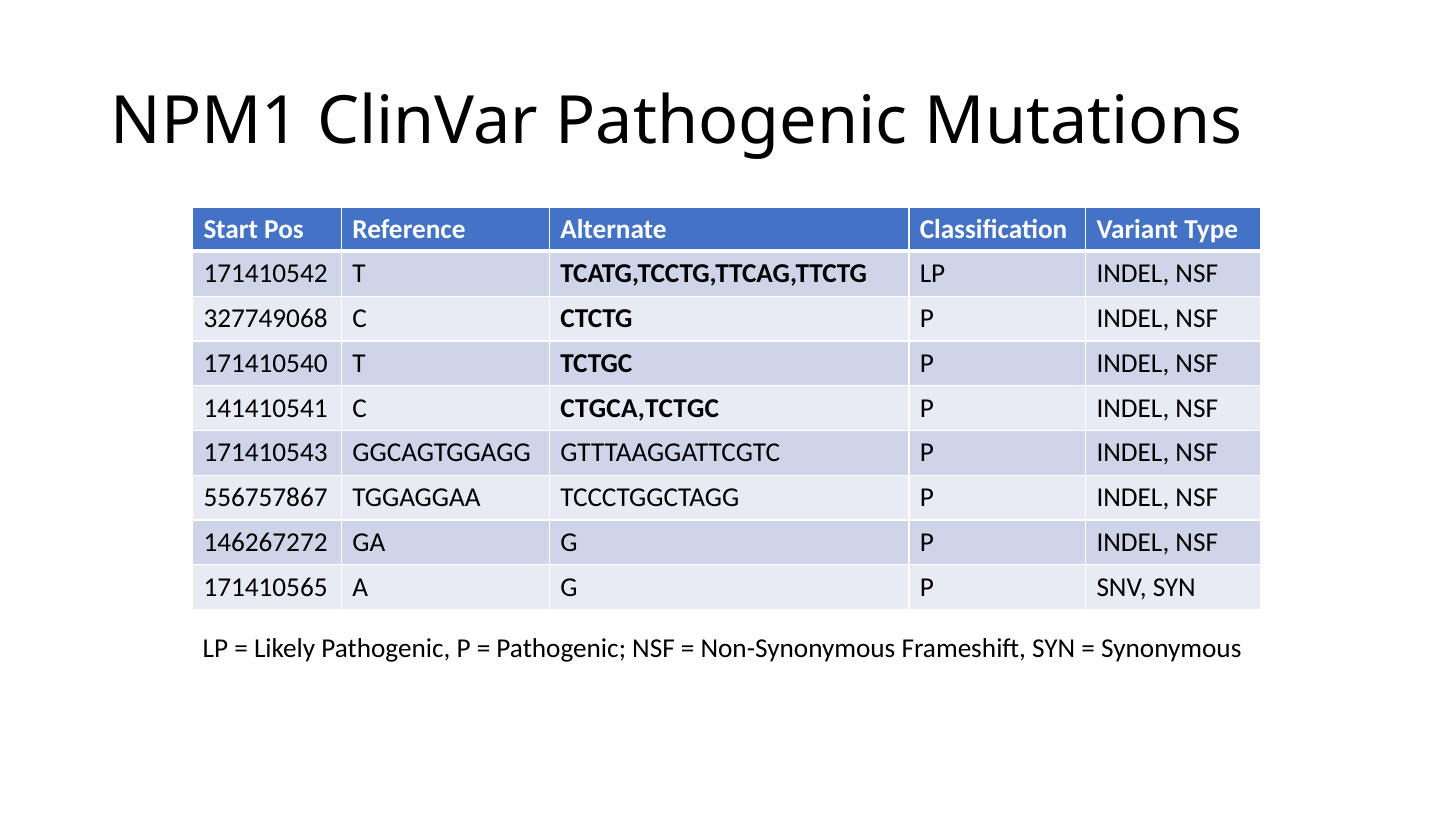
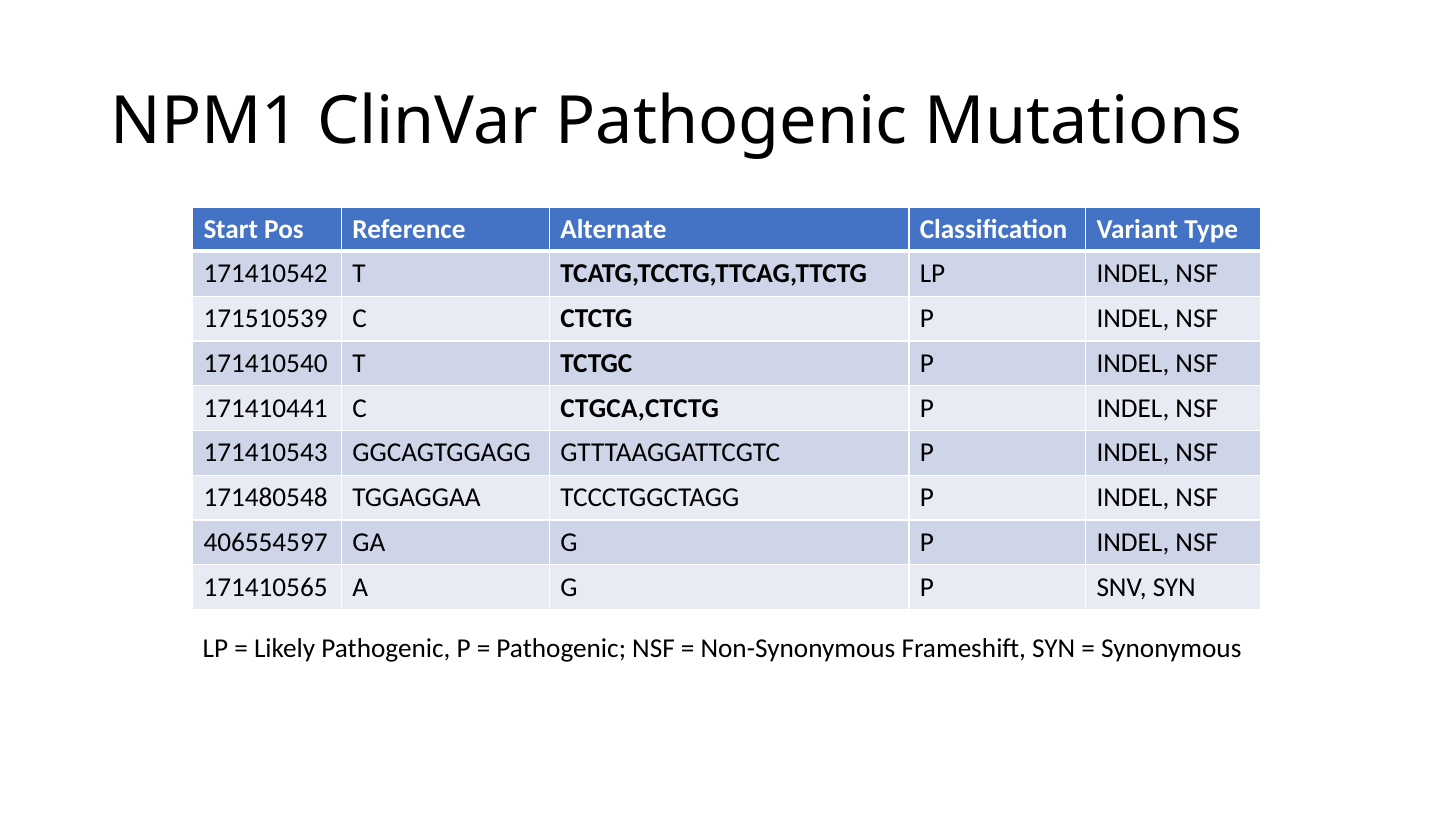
327749068: 327749068 -> 171510539
141410541: 141410541 -> 171410441
CTGCA,TCTGC: CTGCA,TCTGC -> CTGCA,CTCTG
556757867: 556757867 -> 171480548
146267272: 146267272 -> 406554597
